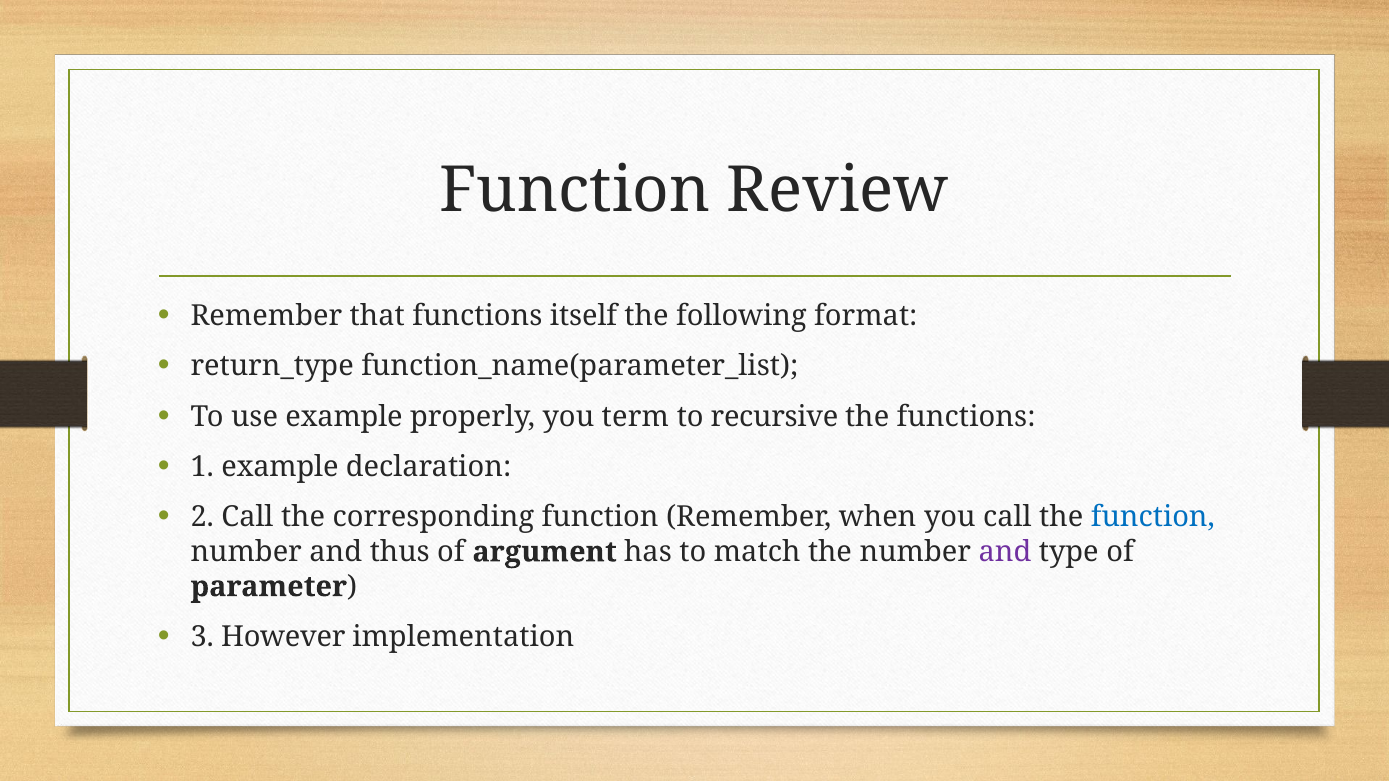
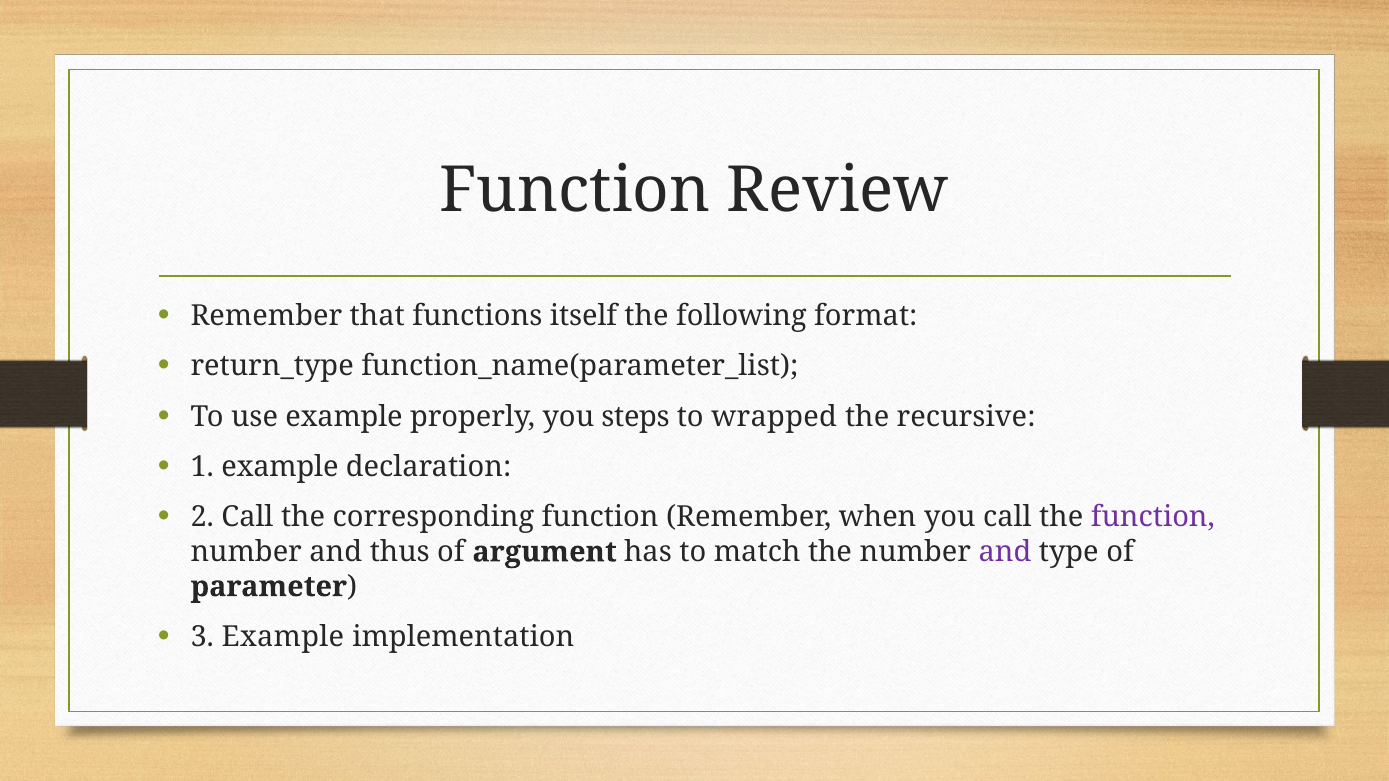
term: term -> steps
recursive: recursive -> wrapped
the functions: functions -> recursive
function at (1153, 517) colour: blue -> purple
3 However: However -> Example
